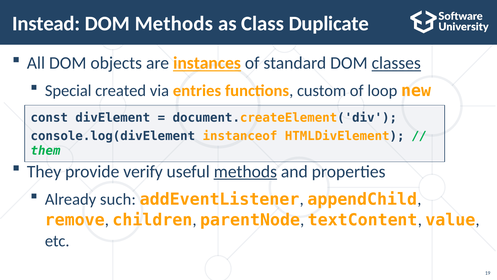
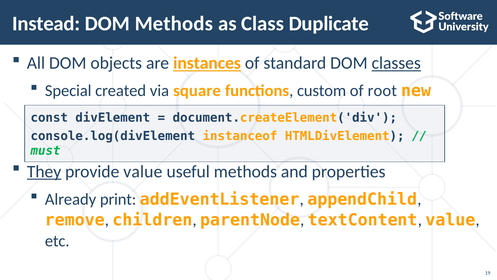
entries: entries -> square
loop: loop -> root
them: them -> must
They underline: none -> present
provide verify: verify -> value
methods at (245, 171) underline: present -> none
such: such -> print
